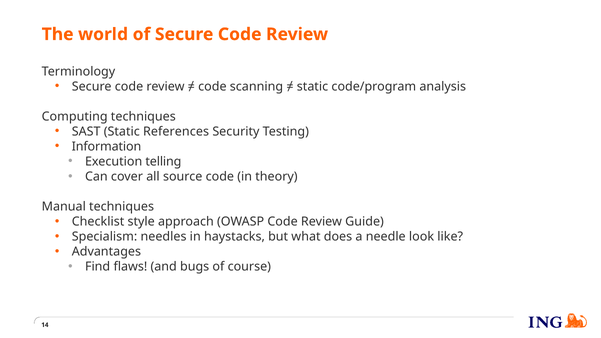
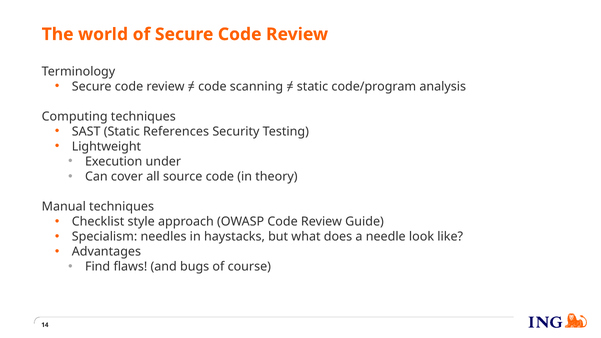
Information: Information -> Lightweight
telling: telling -> under
